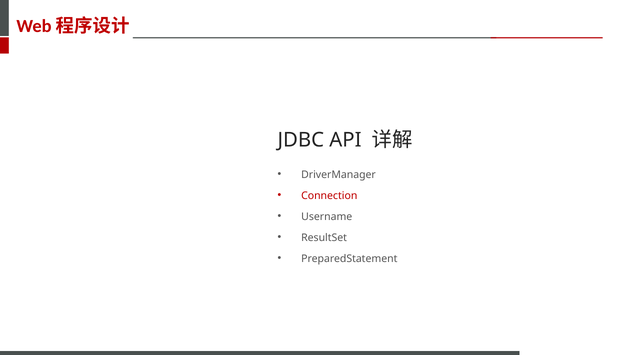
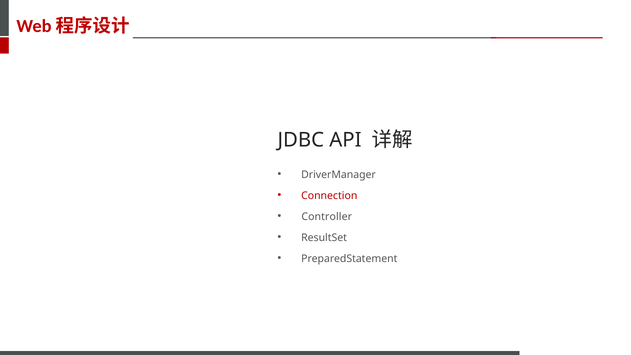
Username: Username -> Controller
